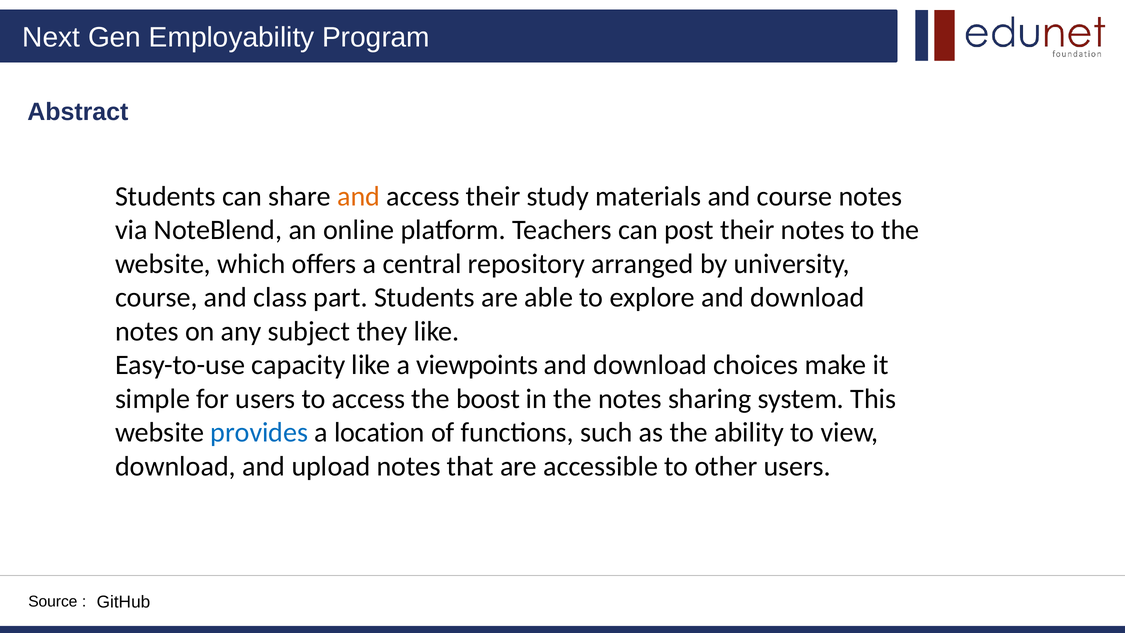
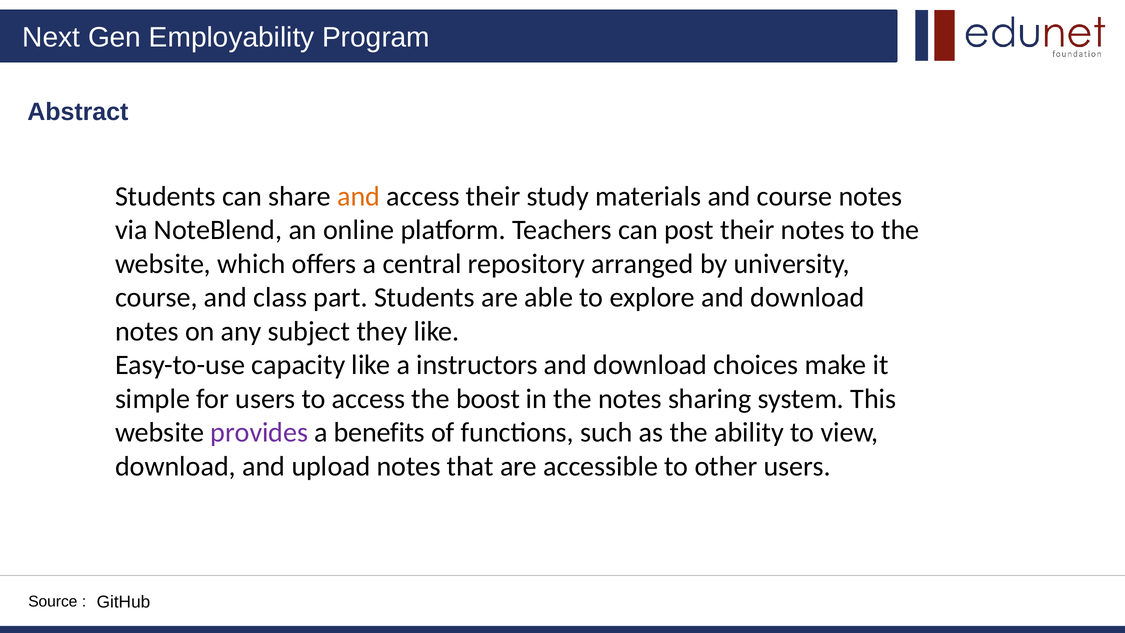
viewpoints: viewpoints -> instructors
provides colour: blue -> purple
location: location -> benefits
